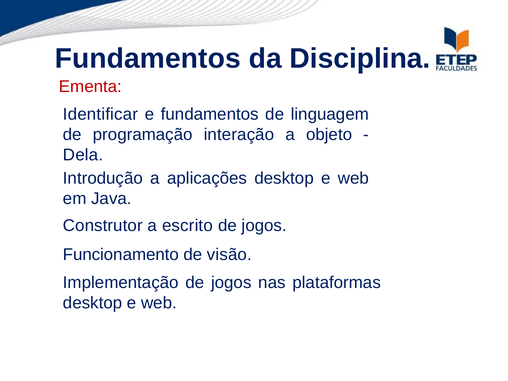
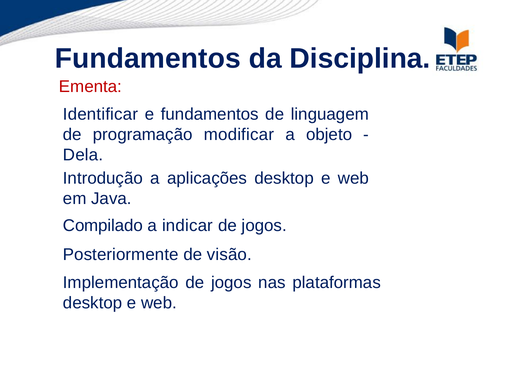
interação: interação -> modificar
Construtor: Construtor -> Compilado
escrito: escrito -> indicar
Funcionamento: Funcionamento -> Posteriormente
